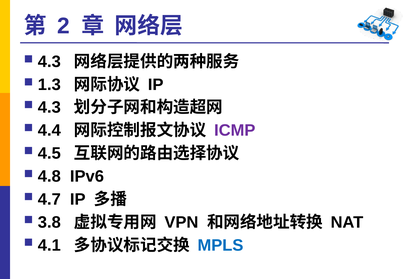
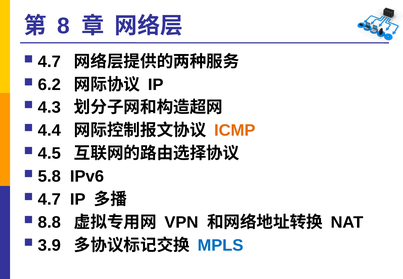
2: 2 -> 8
4.3 at (49, 62): 4.3 -> 4.7
1.3: 1.3 -> 6.2
ICMP colour: purple -> orange
4.8: 4.8 -> 5.8
3.8: 3.8 -> 8.8
4.1: 4.1 -> 3.9
